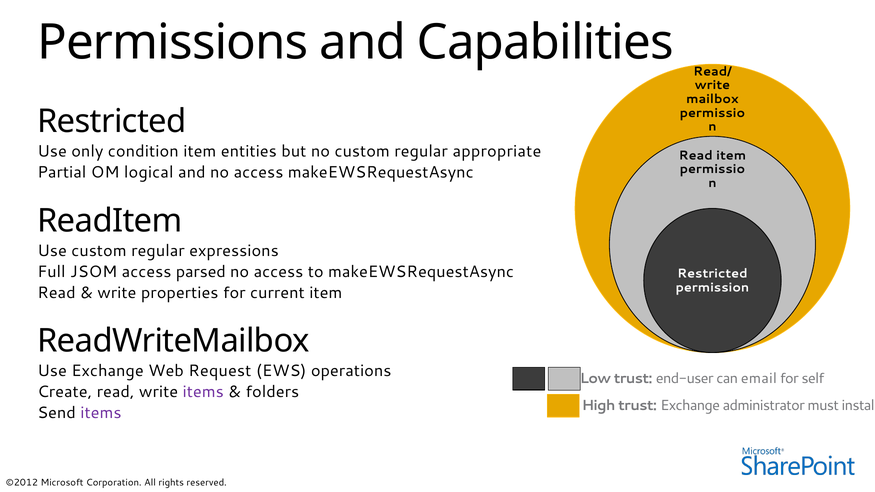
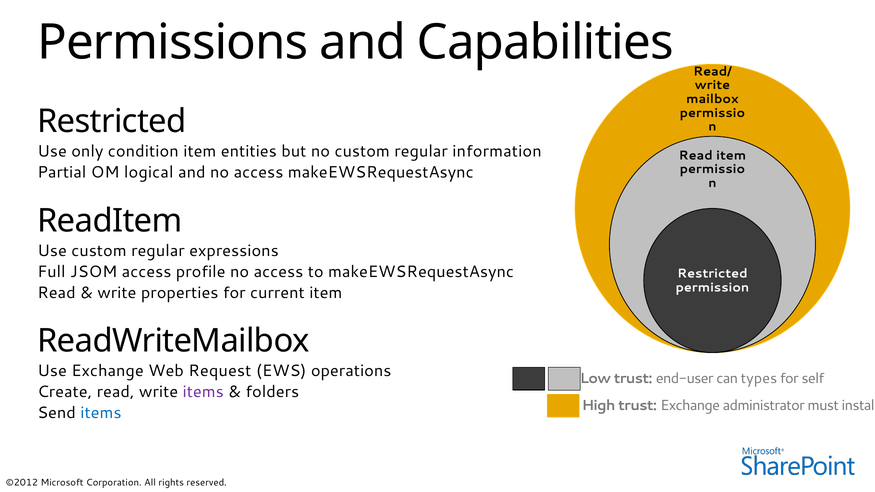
appropriate: appropriate -> information
parsed: parsed -> profile
email: email -> types
items at (101, 413) colour: purple -> blue
